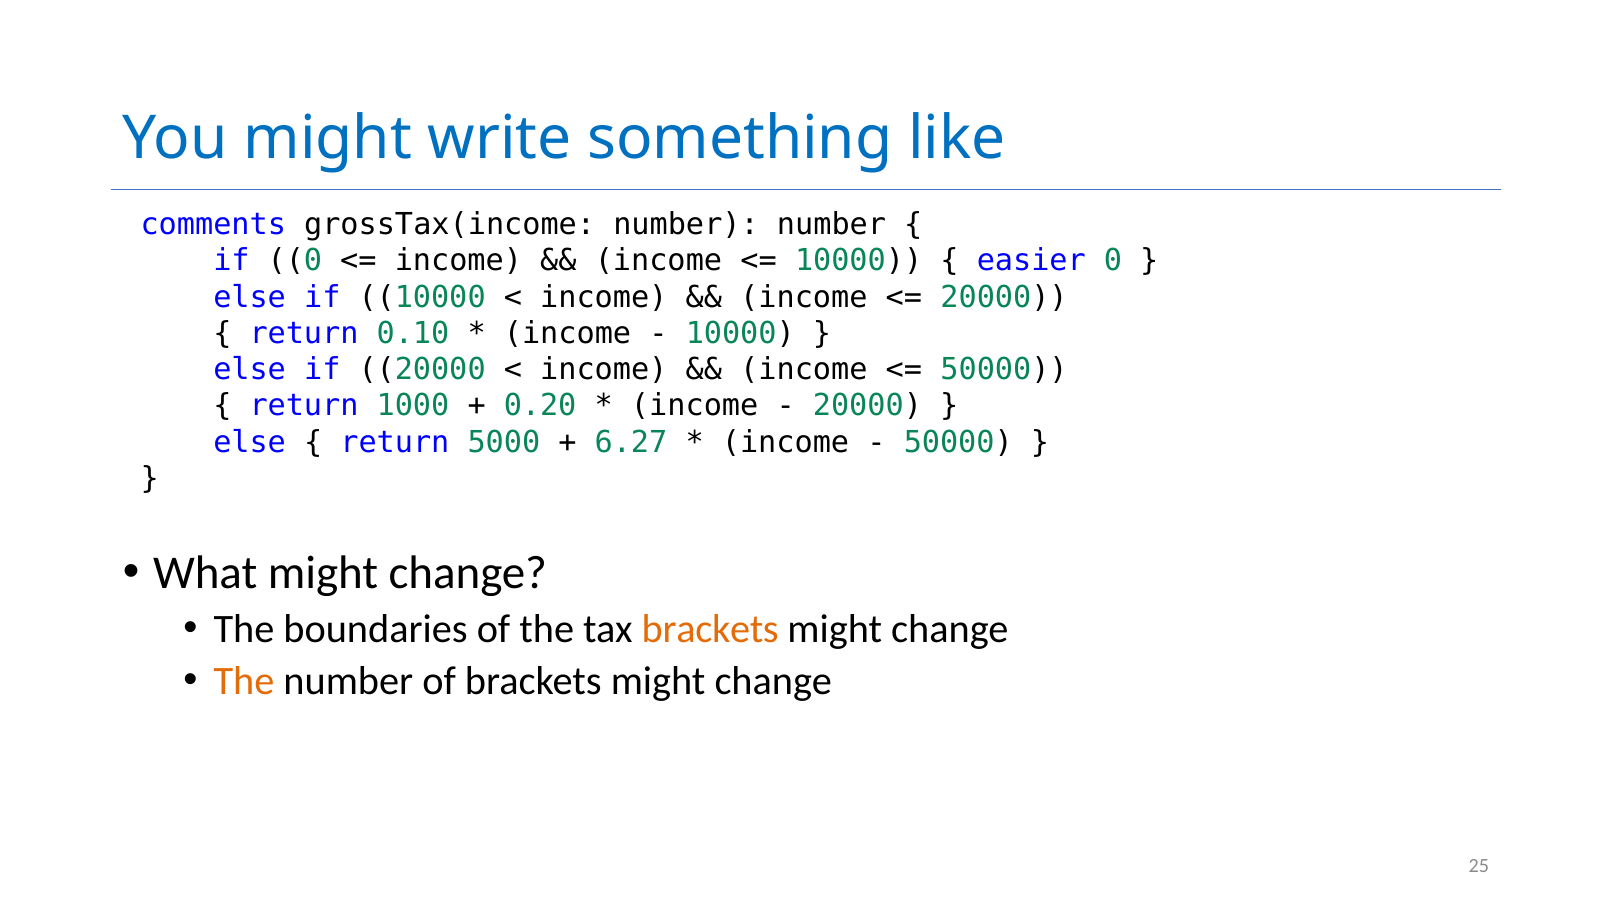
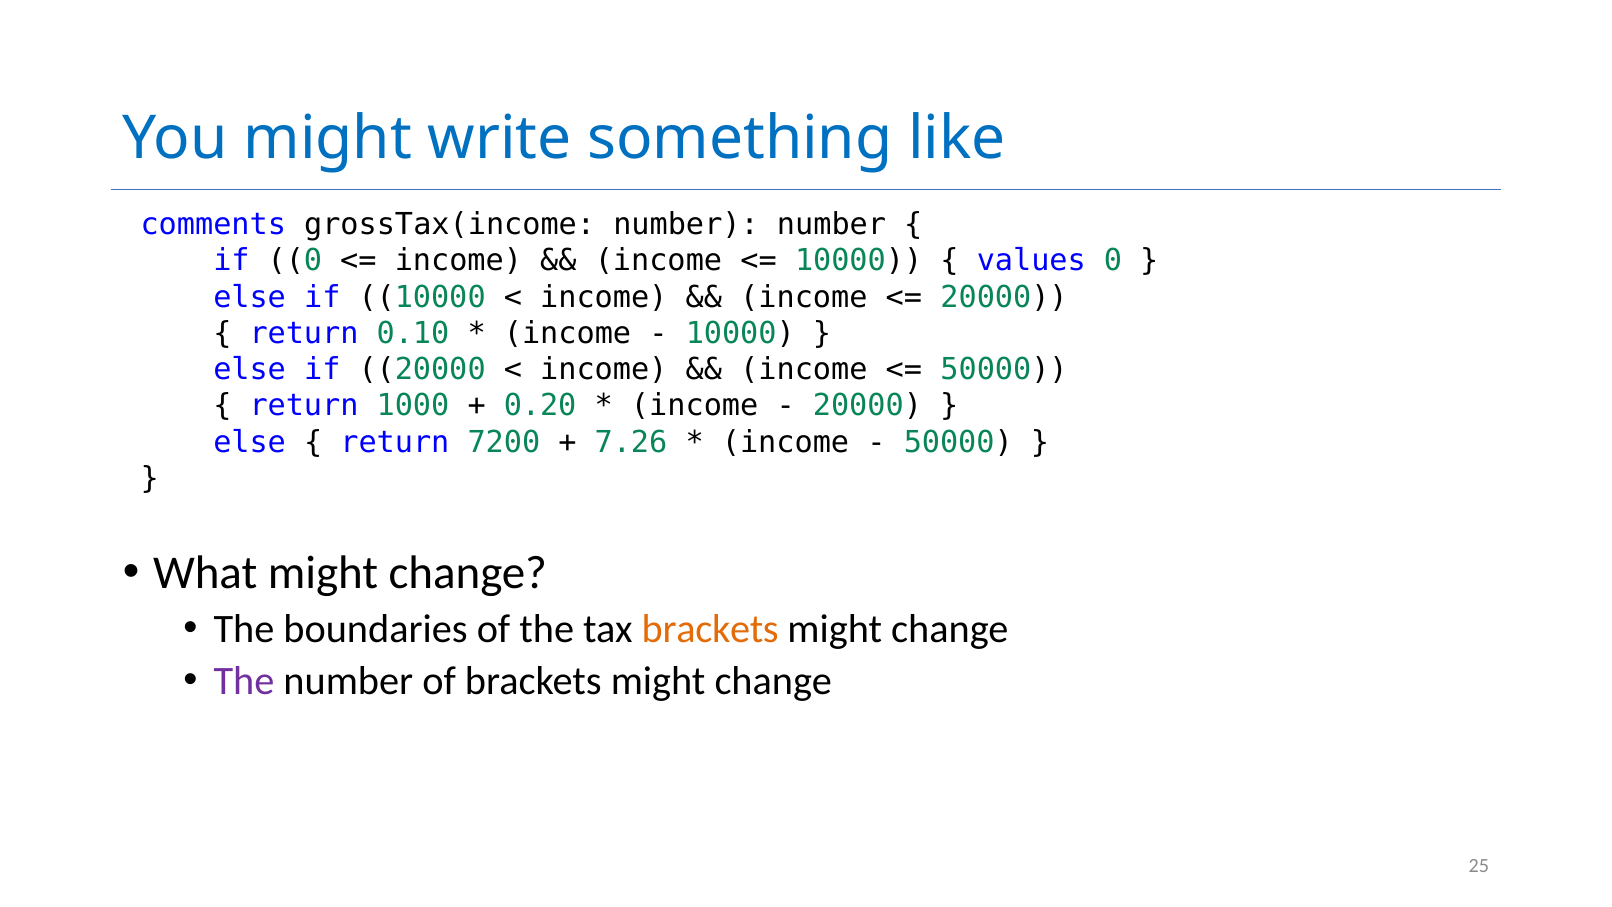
easier: easier -> values
5000: 5000 -> 7200
6.27: 6.27 -> 7.26
The at (244, 681) colour: orange -> purple
